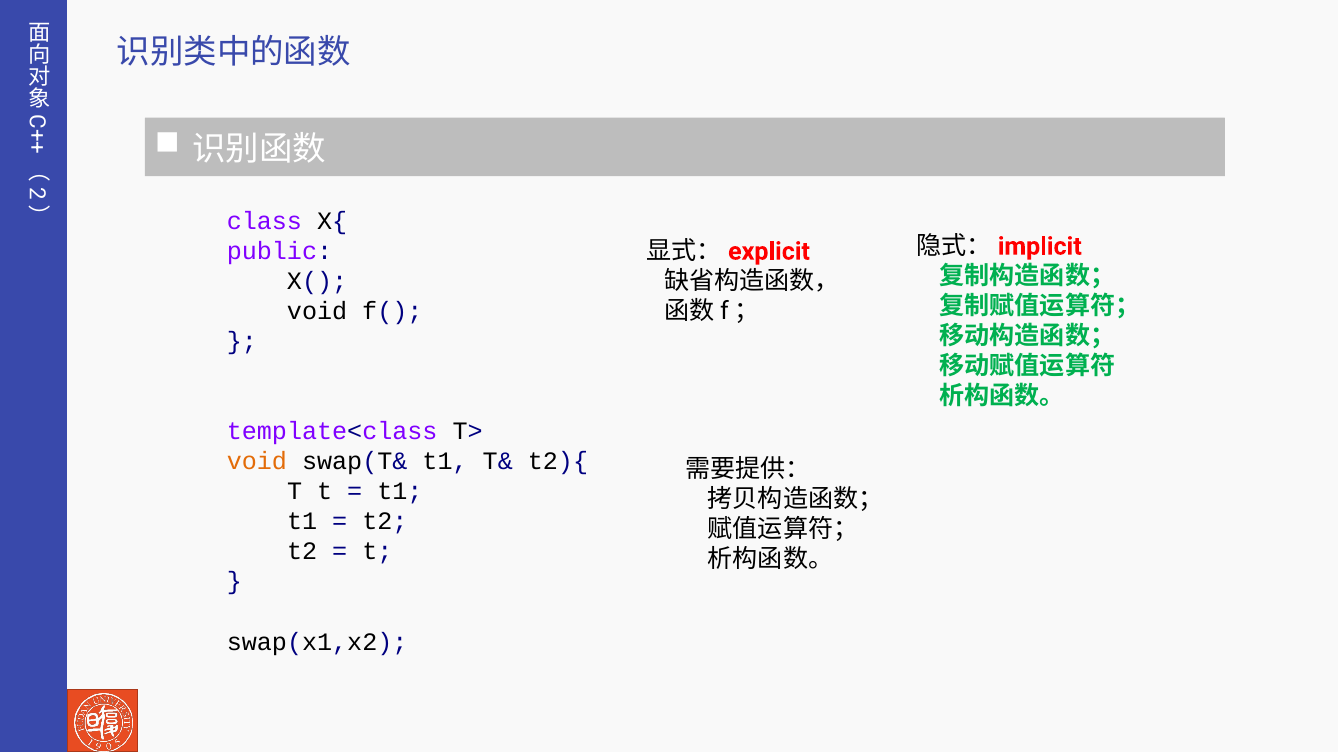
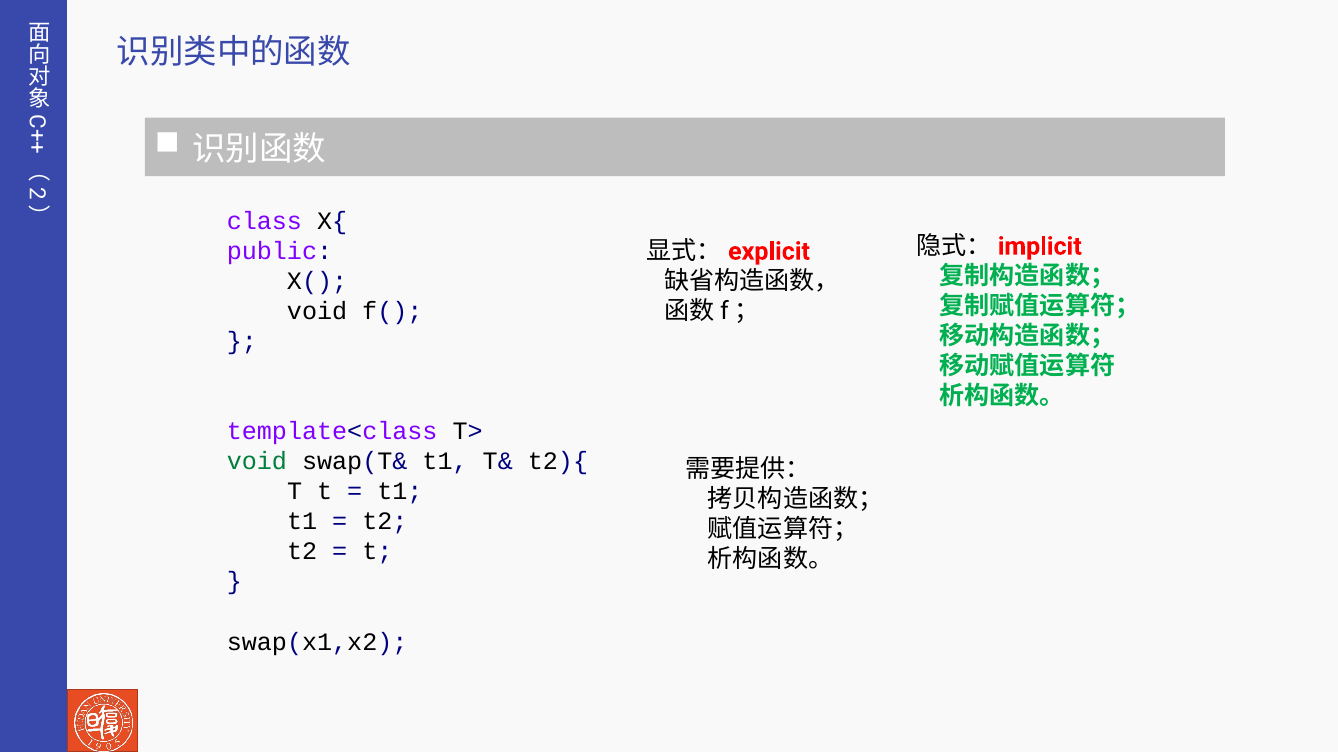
void at (257, 462) colour: orange -> green
